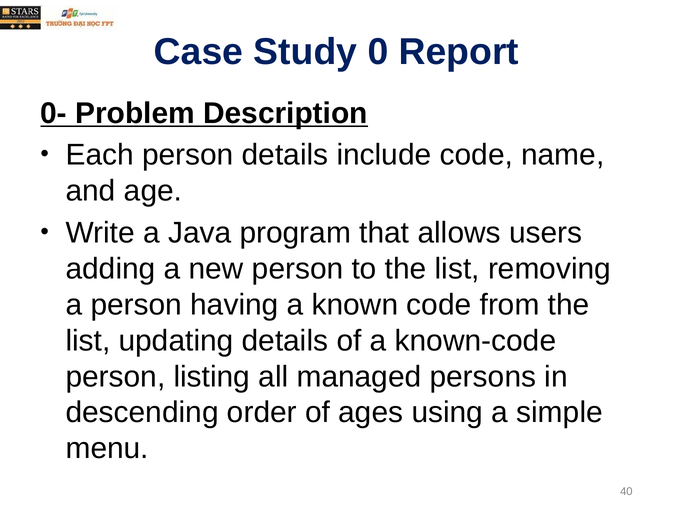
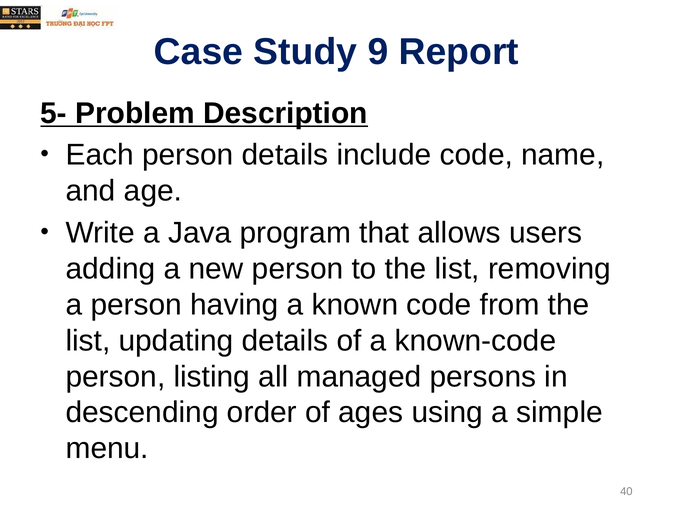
0: 0 -> 9
0-: 0- -> 5-
